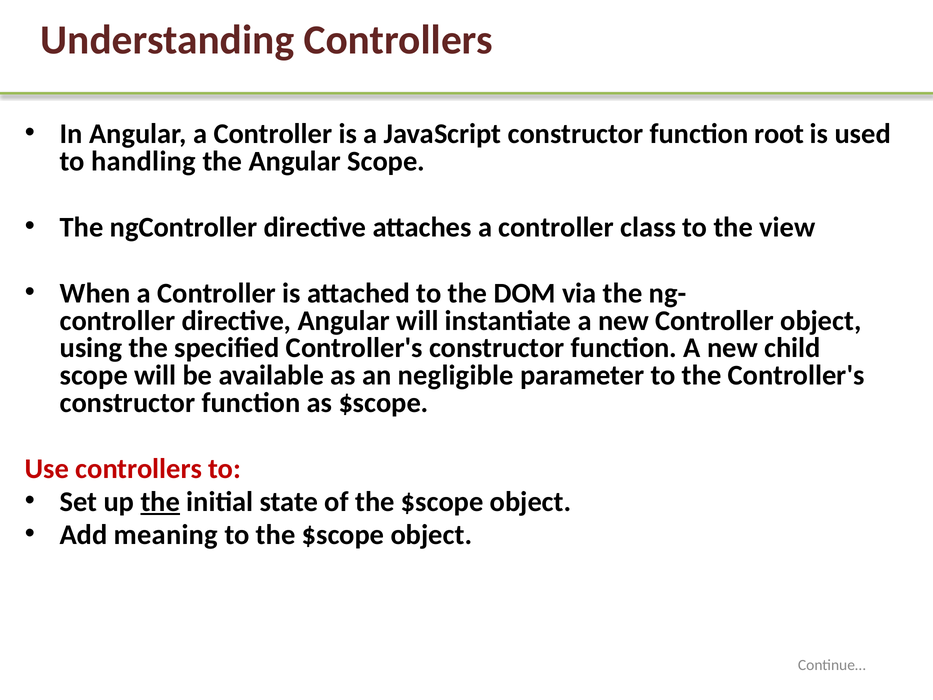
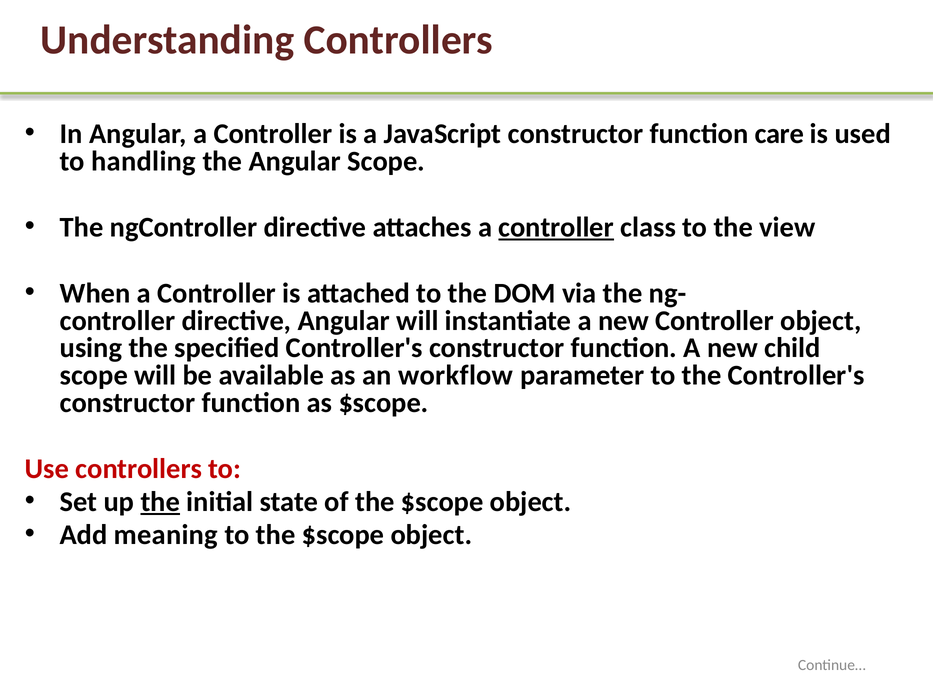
root: root -> care
controller at (556, 227) underline: none -> present
negligible: negligible -> workflow
